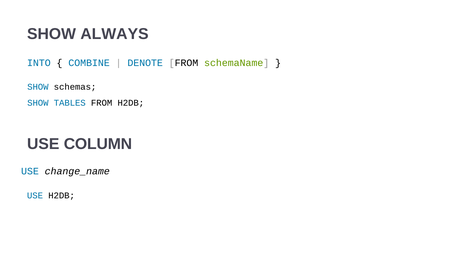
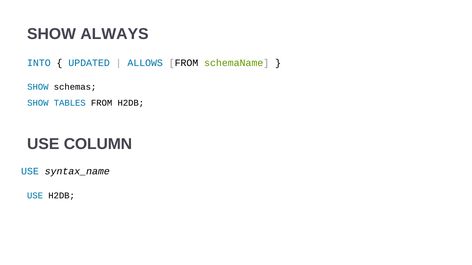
COMBINE: COMBINE -> UPDATED
DENOTE: DENOTE -> ALLOWS
change_name: change_name -> syntax_name
